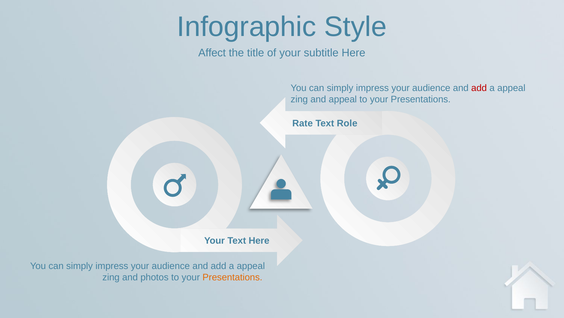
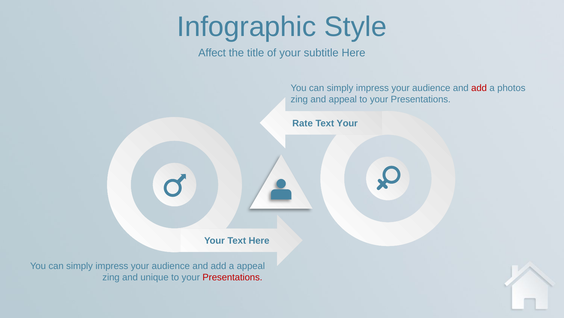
appeal at (511, 88): appeal -> photos
Text Role: Role -> Your
photos: photos -> unique
Presentations at (232, 277) colour: orange -> red
